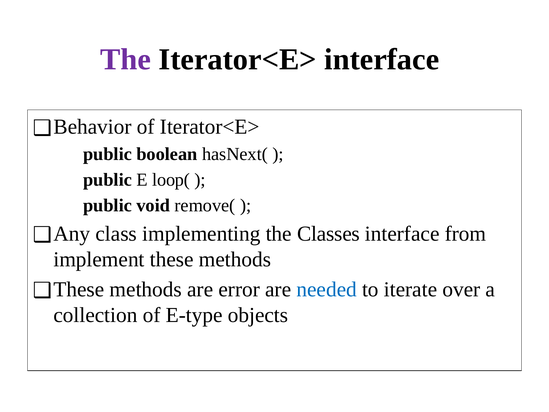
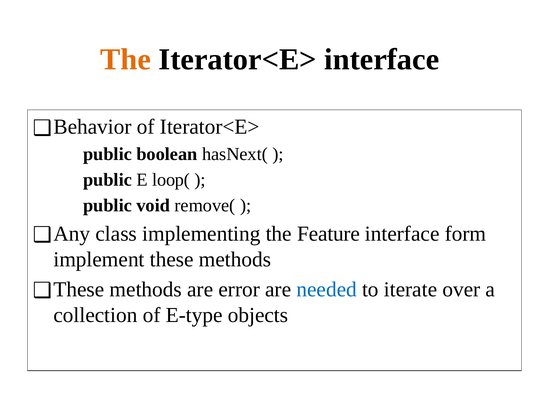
The at (126, 59) colour: purple -> orange
Classes: Classes -> Feature
from: from -> form
